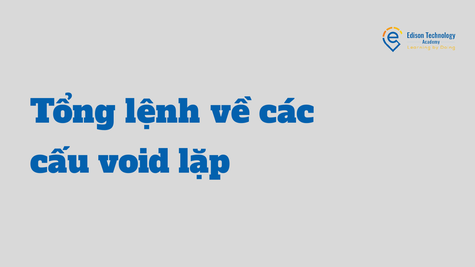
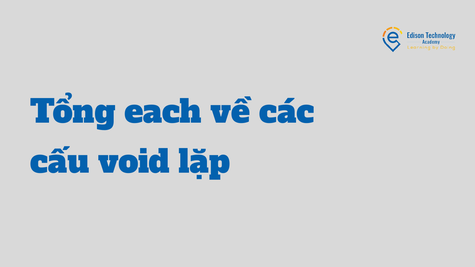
lệnh: lệnh -> each
